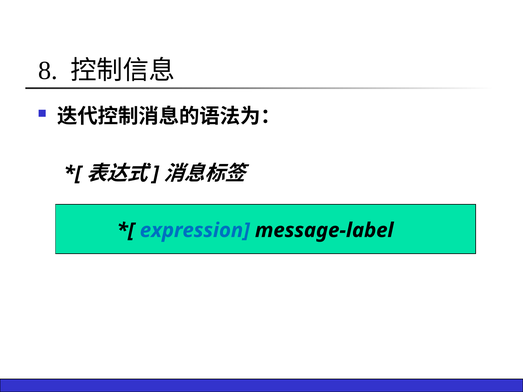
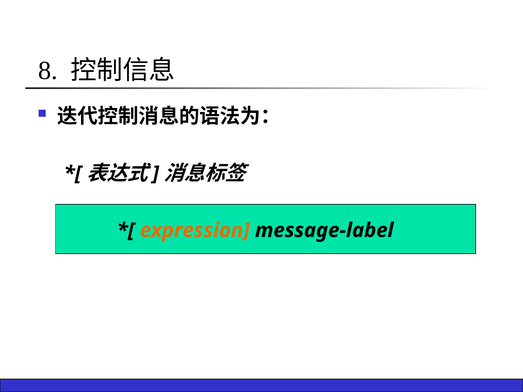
expression colour: blue -> orange
